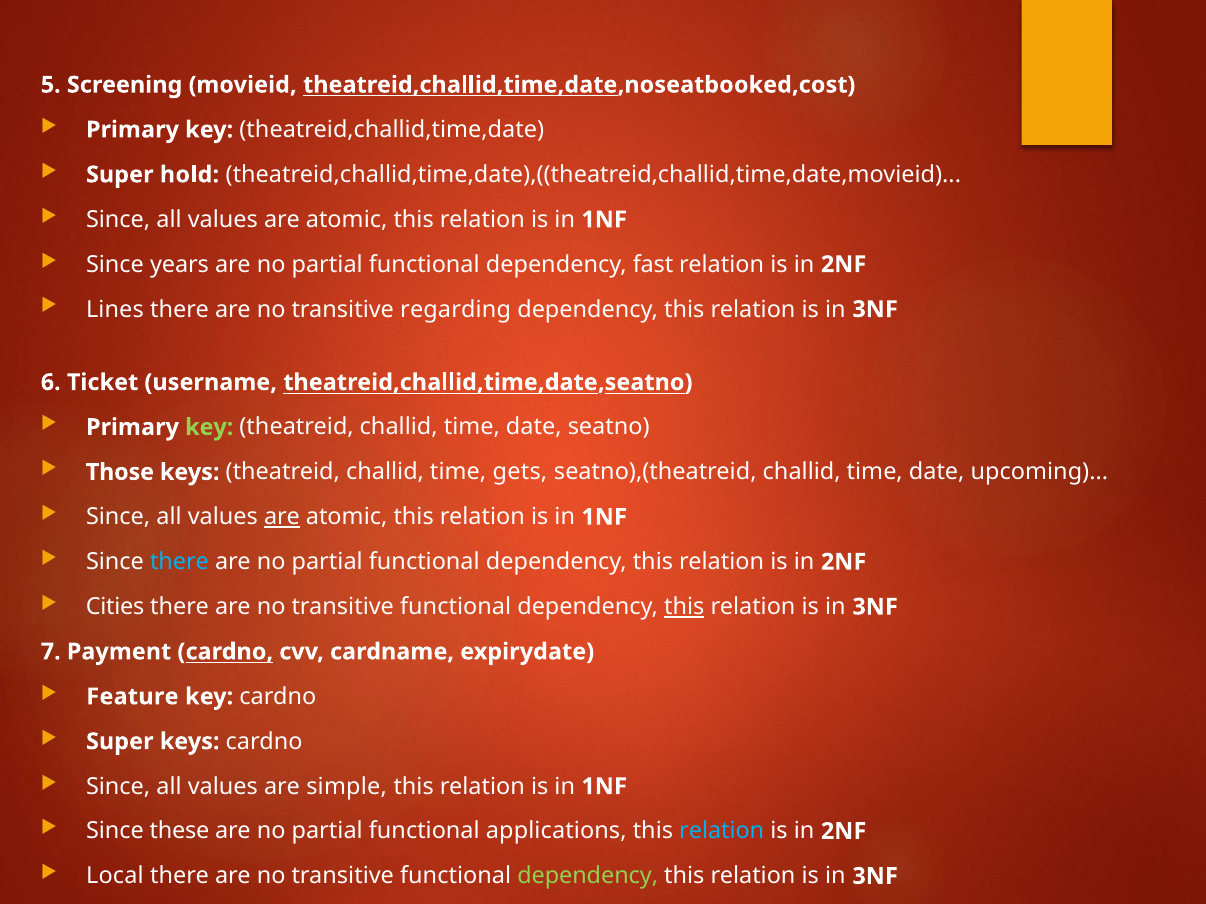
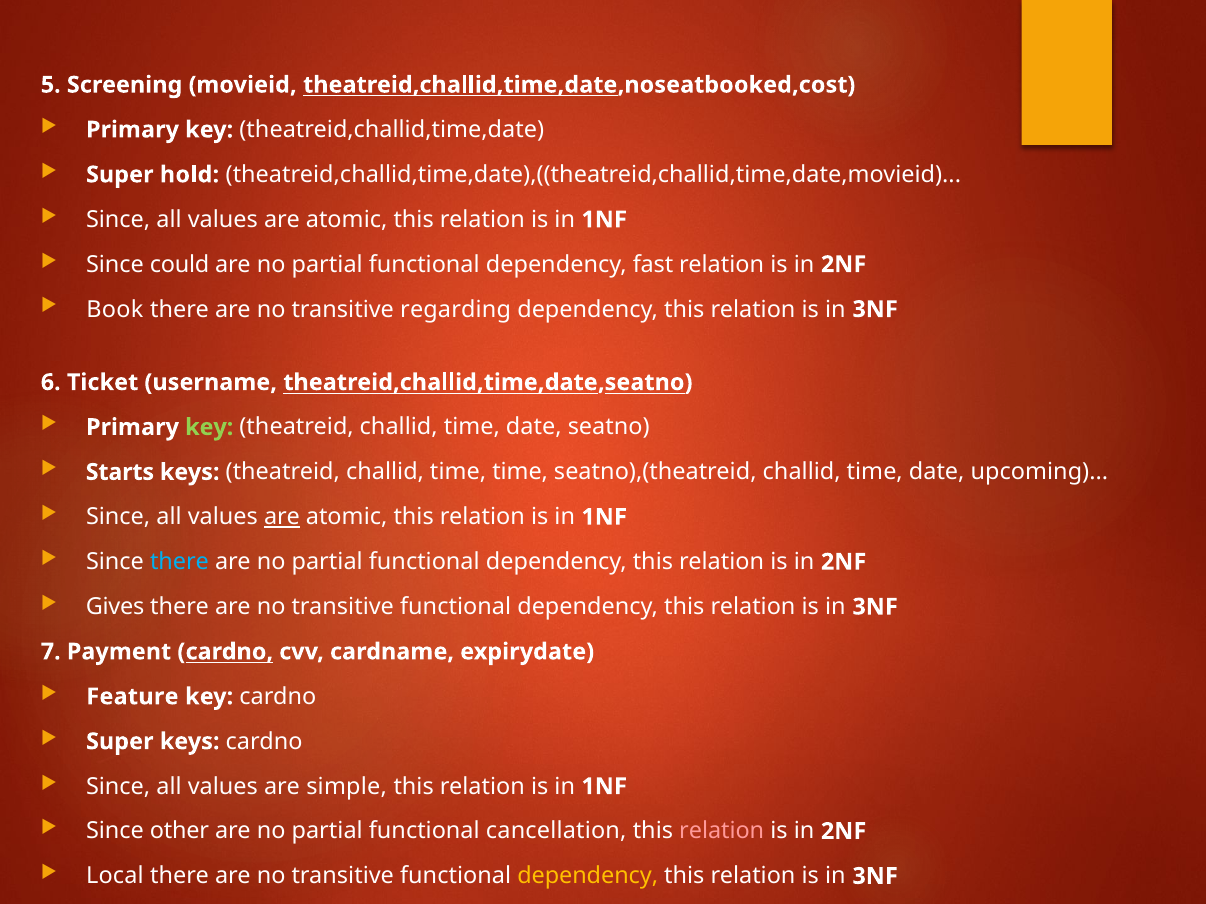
years: years -> could
Lines: Lines -> Book
Those: Those -> Starts
time gets: gets -> time
Cities: Cities -> Gives
this at (684, 607) underline: present -> none
these: these -> other
applications: applications -> cancellation
relation at (722, 832) colour: light blue -> pink
dependency at (588, 877) colour: light green -> yellow
